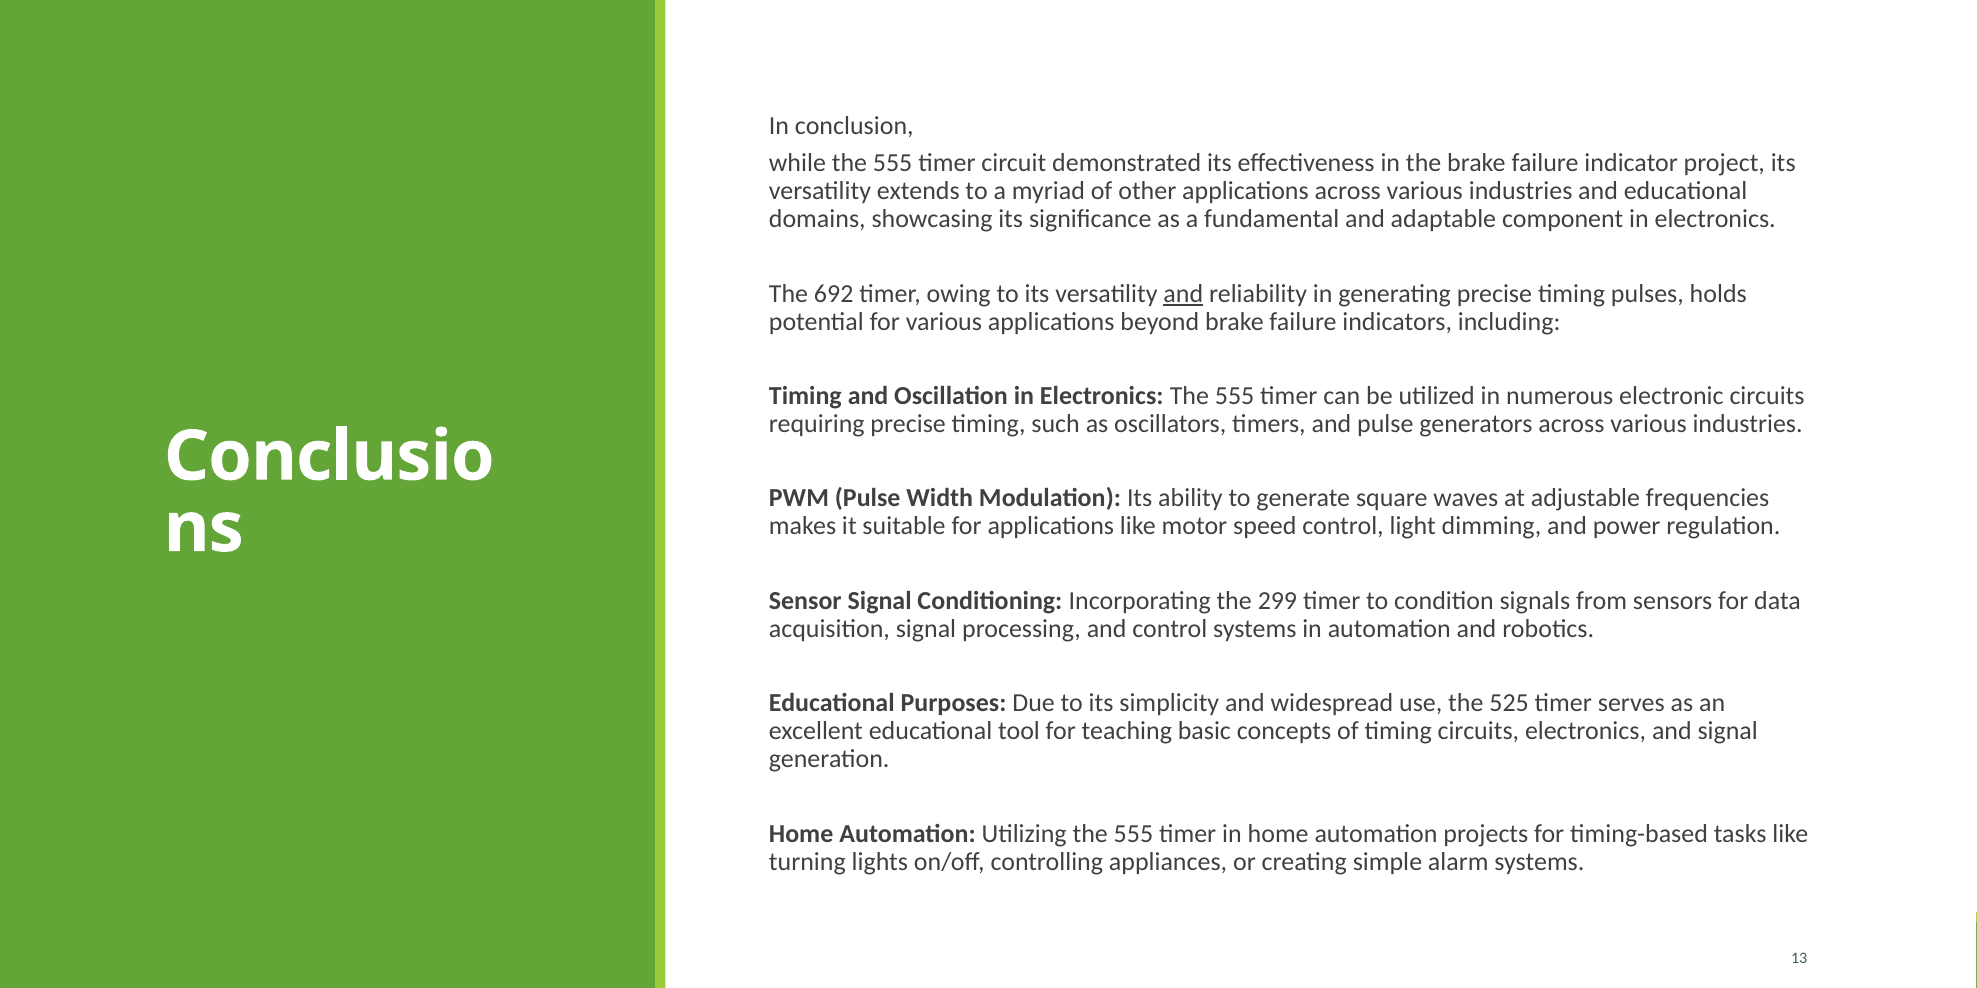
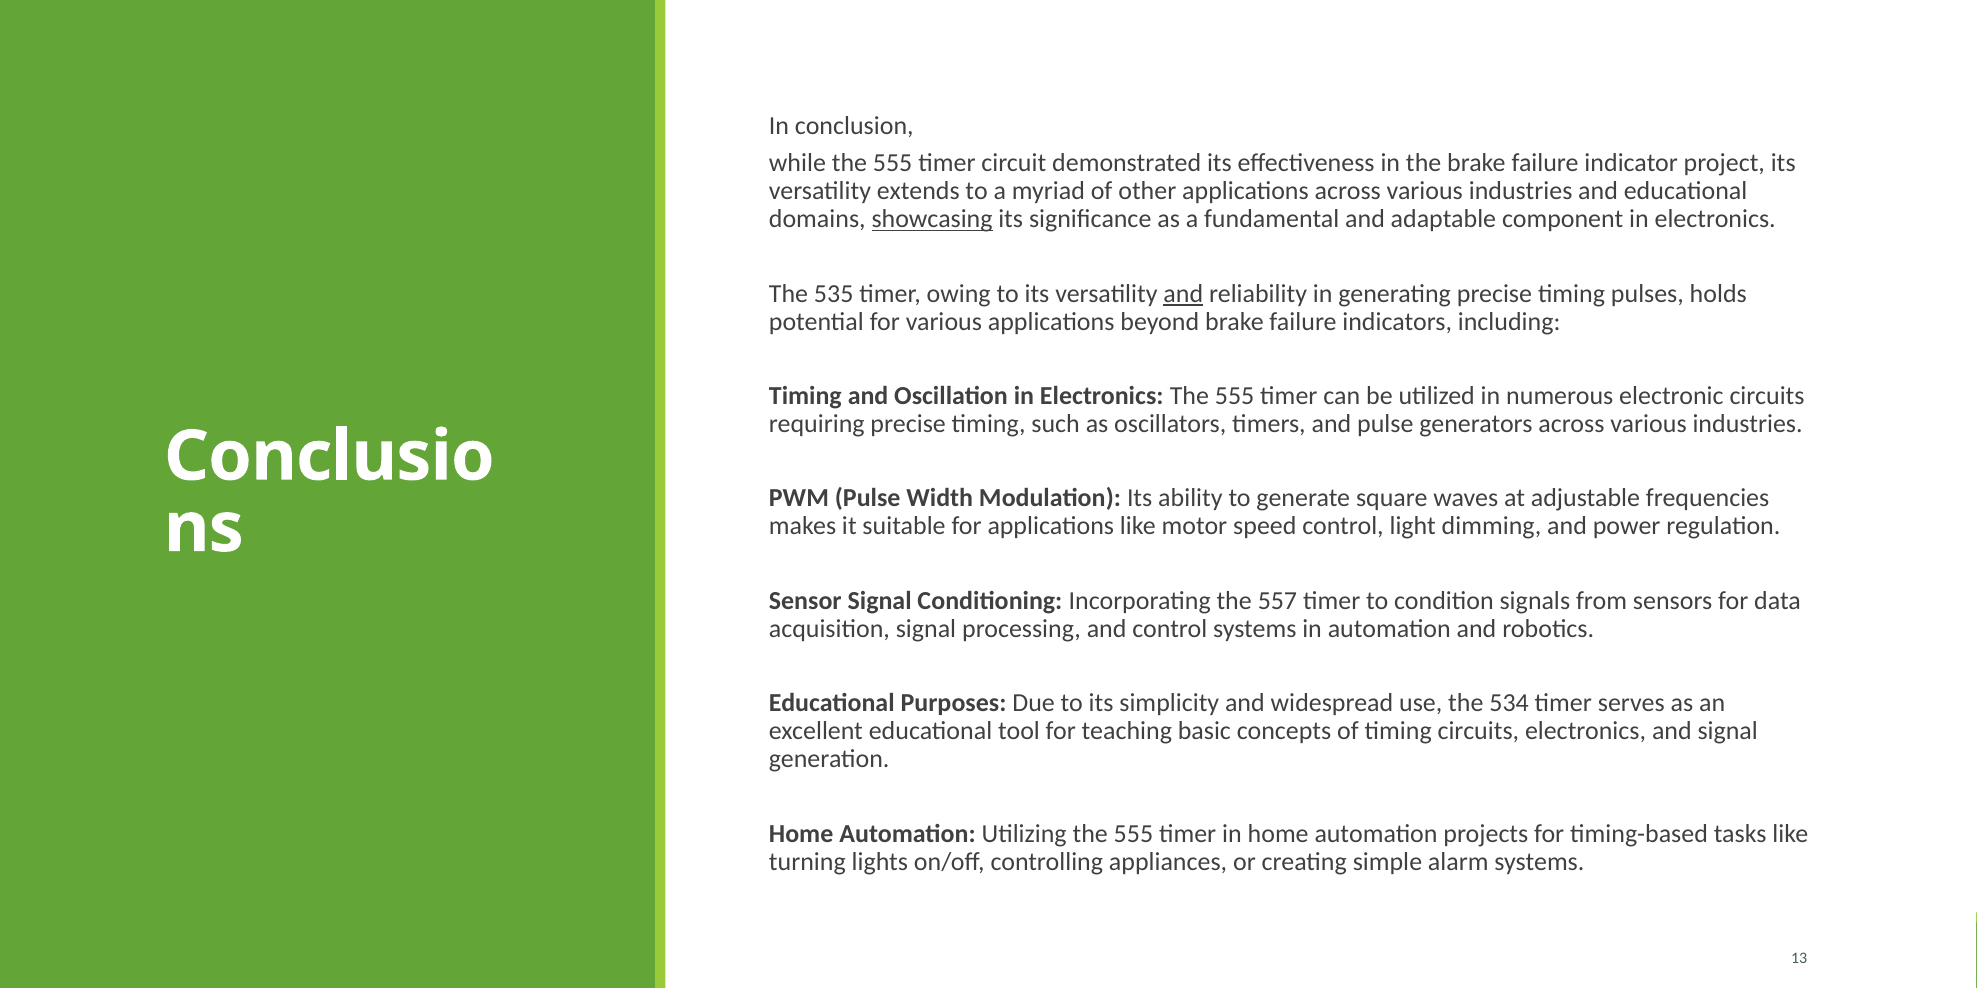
showcasing underline: none -> present
692: 692 -> 535
299: 299 -> 557
525: 525 -> 534
